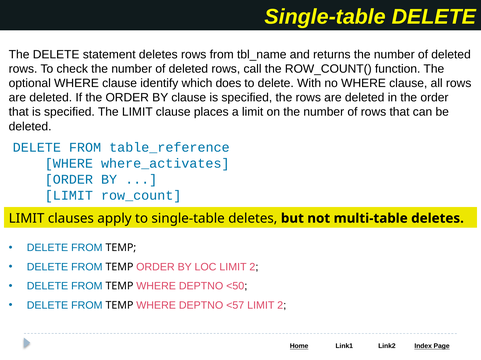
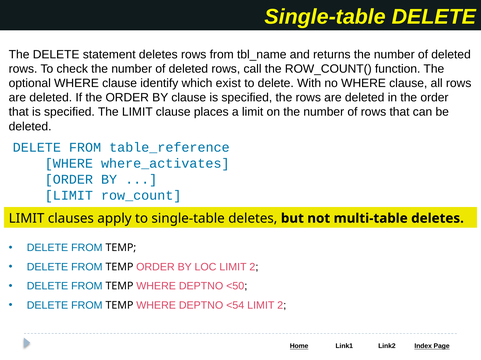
does: does -> exist
<57: <57 -> <54
